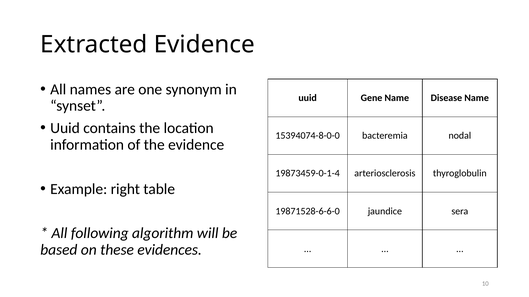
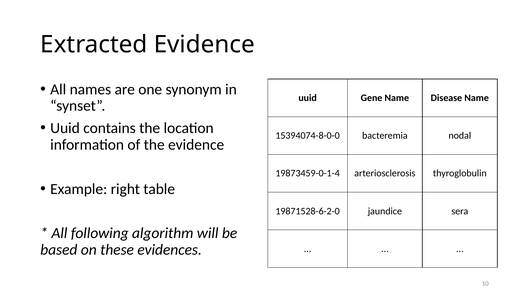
19871528-6-6-0: 19871528-6-6-0 -> 19871528-6-2-0
